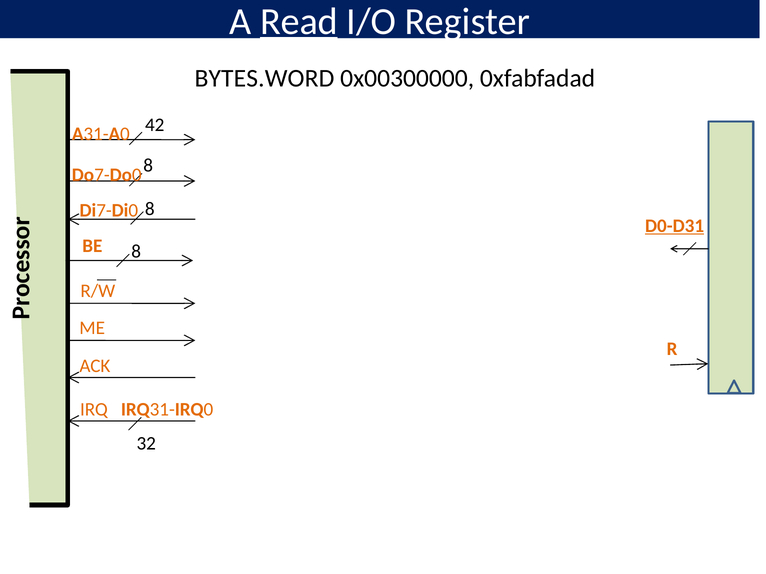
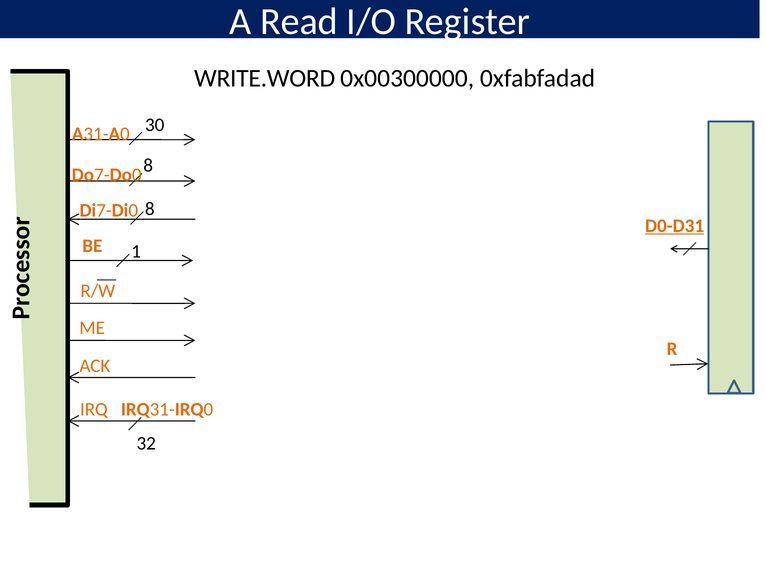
Read underline: present -> none
BYTES.WORD: BYTES.WORD -> WRITE.WORD
42: 42 -> 30
BE 8: 8 -> 1
